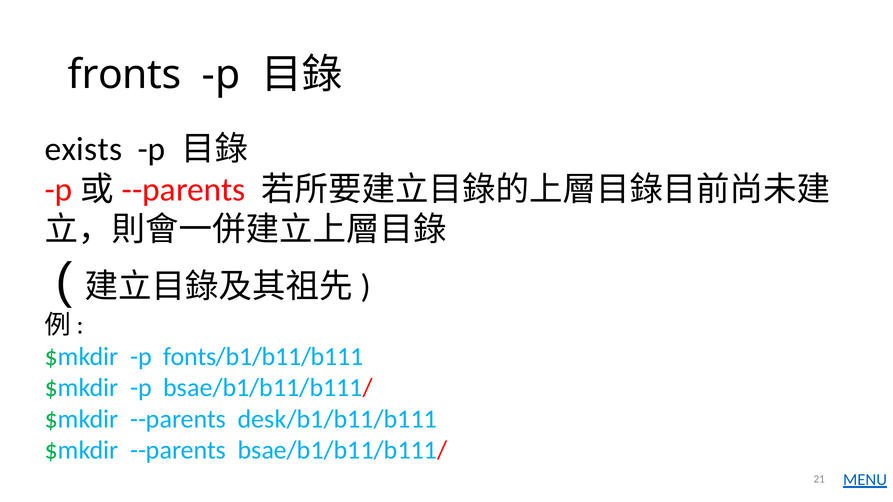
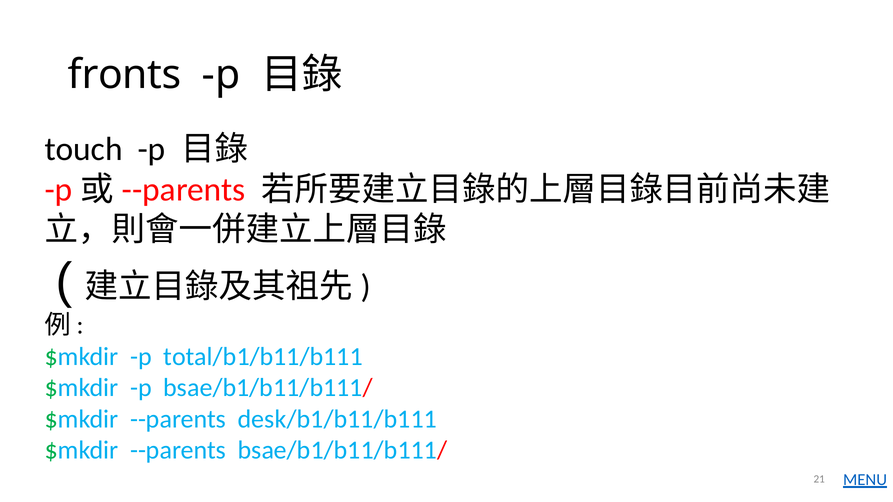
exists: exists -> touch
fonts/b1/b11/b111: fonts/b1/b11/b111 -> total/b1/b11/b111
